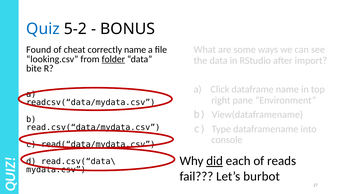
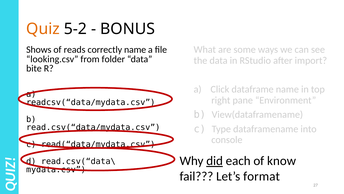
Quiz colour: blue -> orange
Found: Found -> Shows
cheat: cheat -> reads
folder underline: present -> none
reads: reads -> know
burbot: burbot -> format
